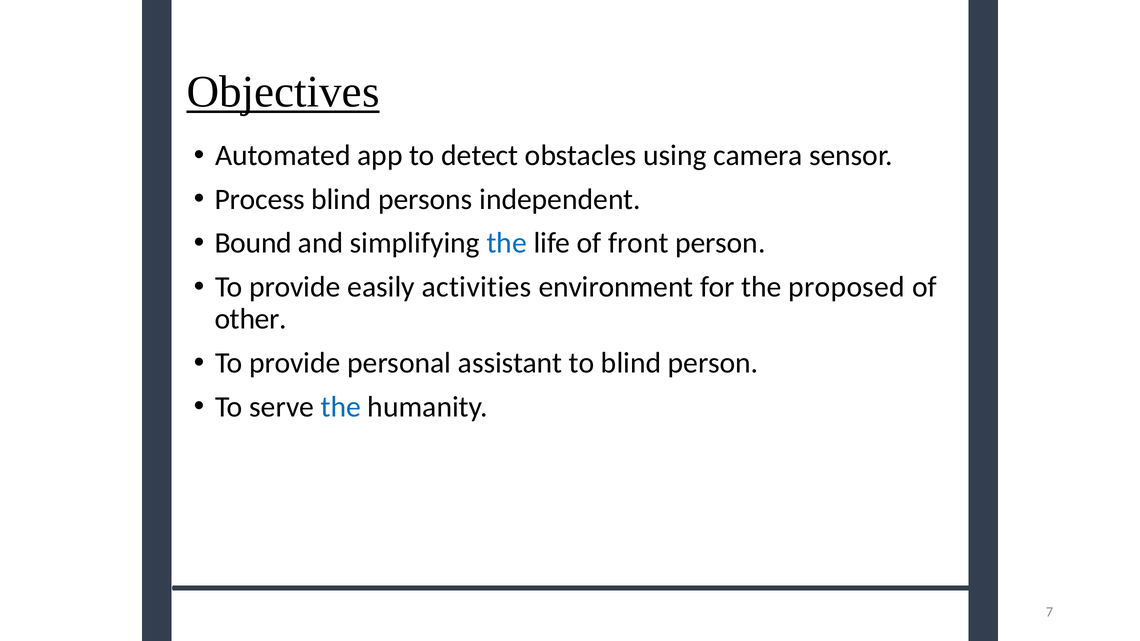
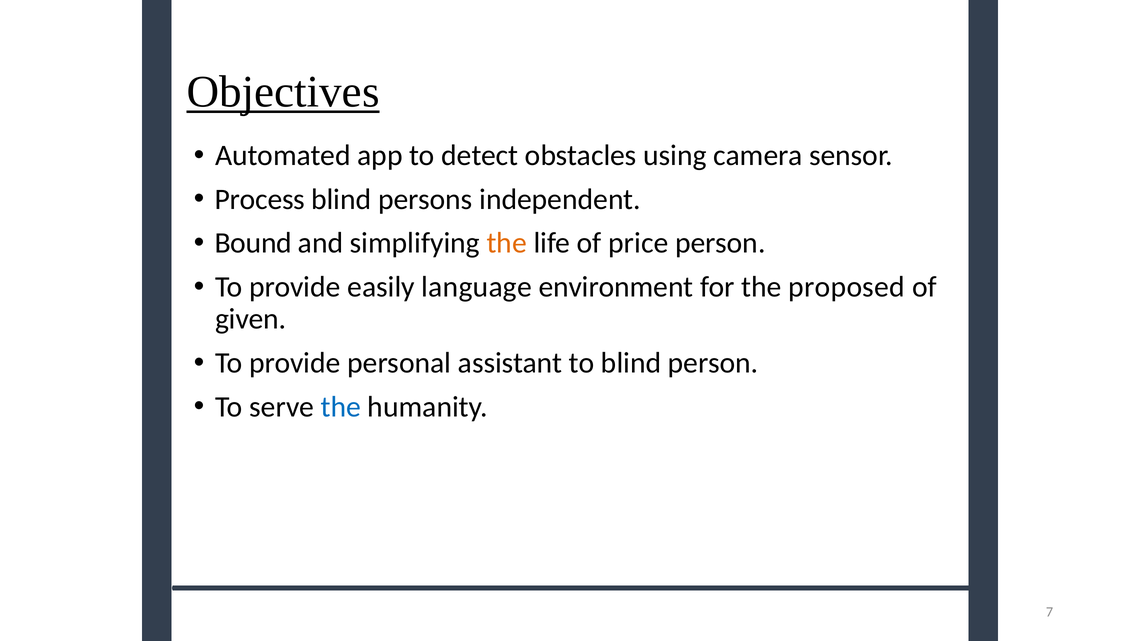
the at (507, 243) colour: blue -> orange
front: front -> price
activities: activities -> language
other: other -> given
